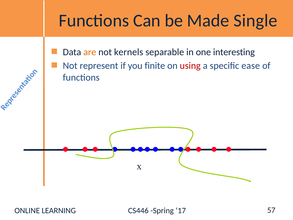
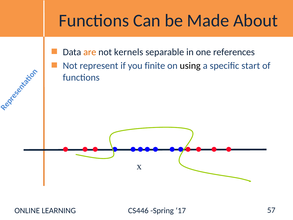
Single: Single -> About
interesting: interesting -> references
using colour: red -> black
ease: ease -> start
